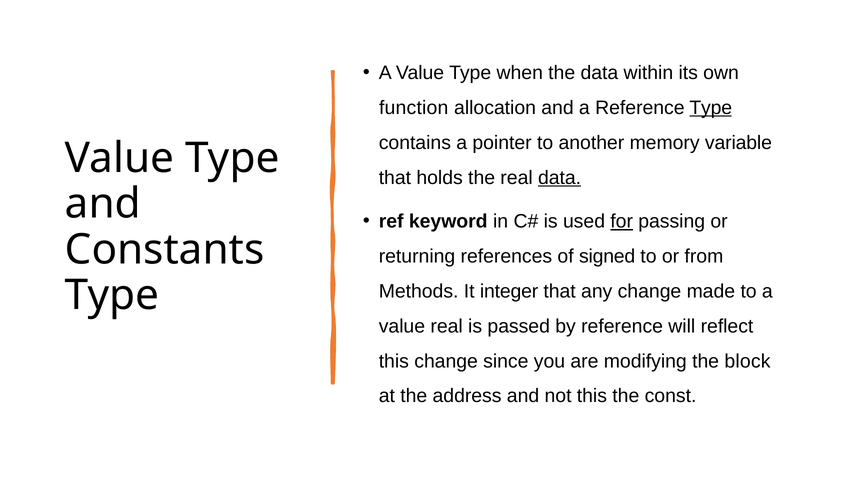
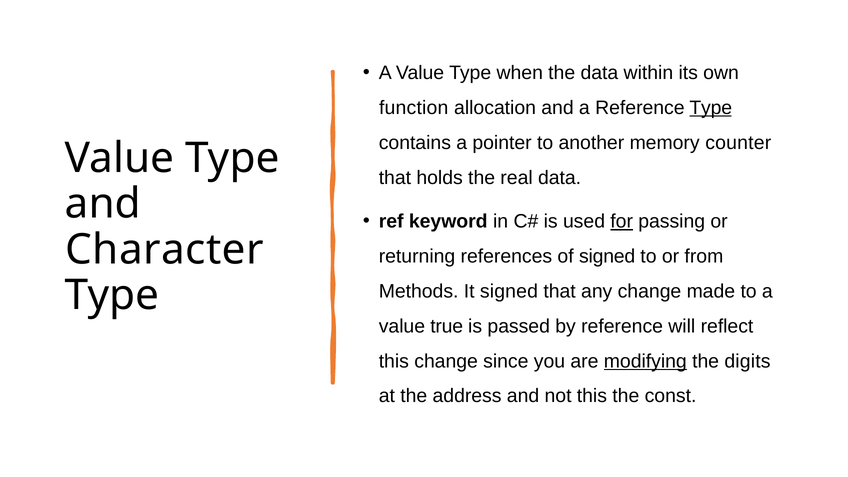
variable: variable -> counter
data at (560, 178) underline: present -> none
Constants: Constants -> Character
It integer: integer -> signed
value real: real -> true
modifying underline: none -> present
block: block -> digits
